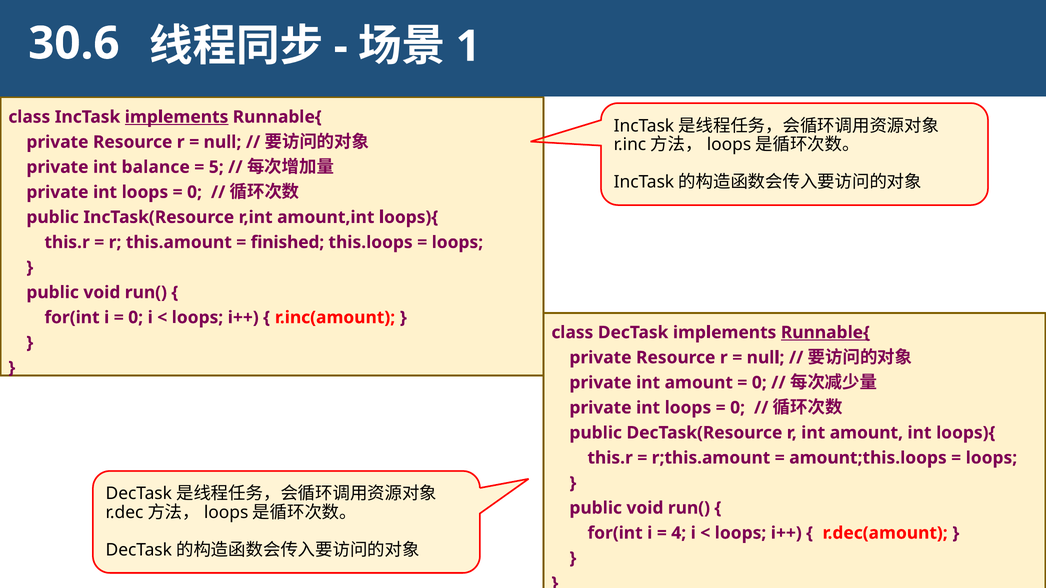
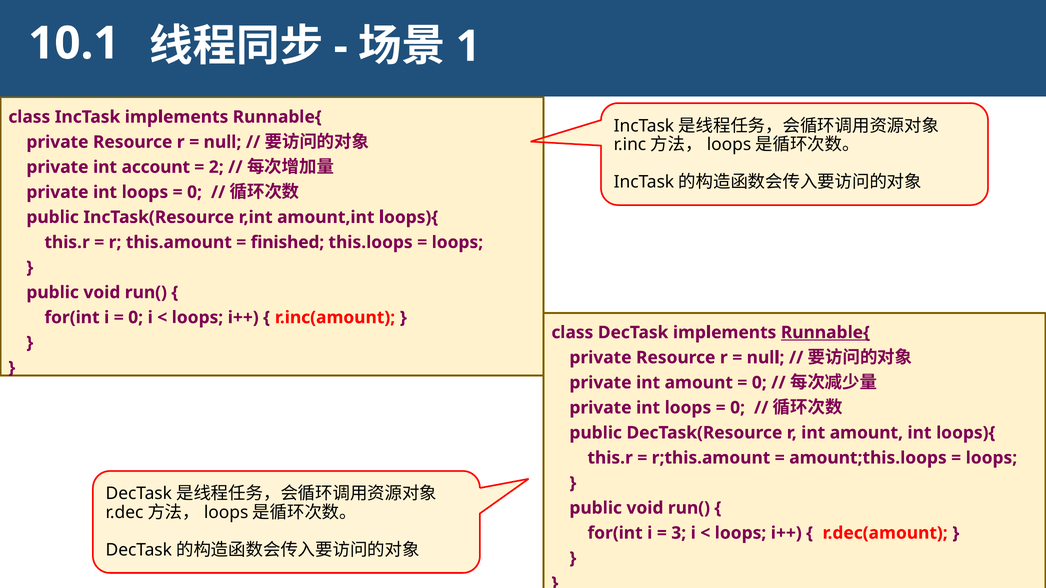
30.6: 30.6 -> 10.1
implements at (177, 117) underline: present -> none
balance: balance -> account
5: 5 -> 2
4: 4 -> 3
